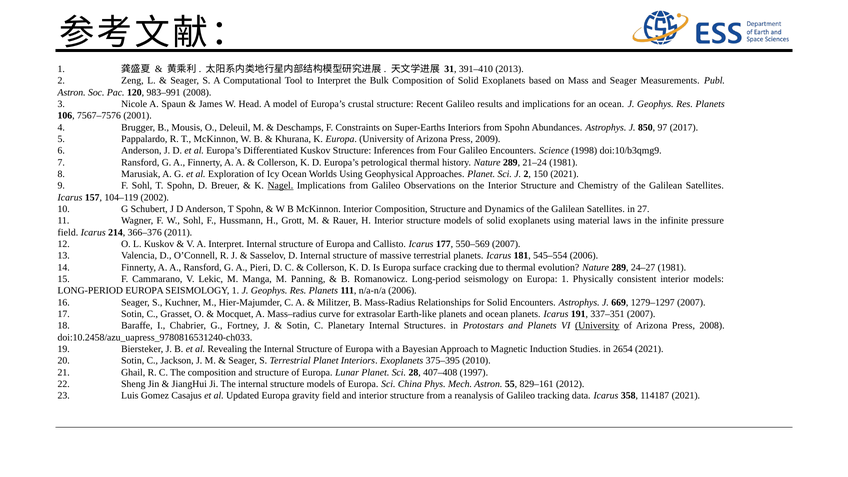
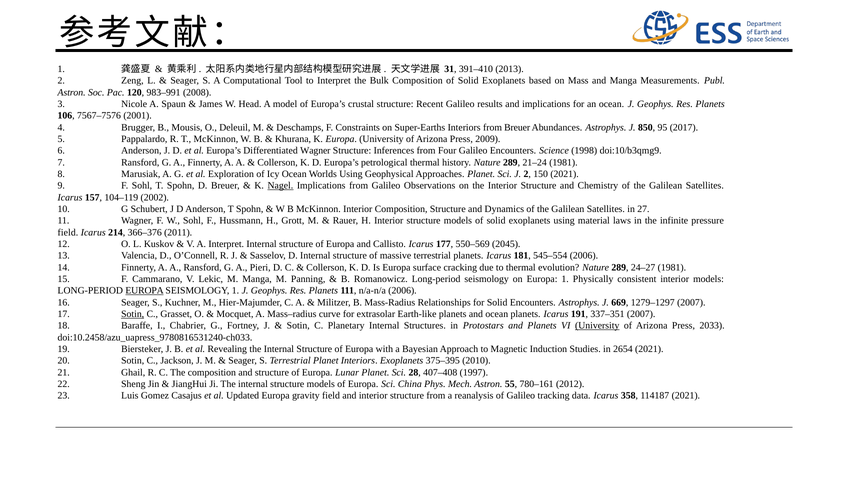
and Seager: Seager -> Manga
from Spohn: Spohn -> Breuer
97: 97 -> 95
Differentiated Kuskov: Kuskov -> Wagner
550–569 2007: 2007 -> 2045
EUROPA at (145, 291) underline: none -> present
Sotin at (133, 314) underline: none -> present
Press 2008: 2008 -> 2033
829–161: 829–161 -> 780–161
